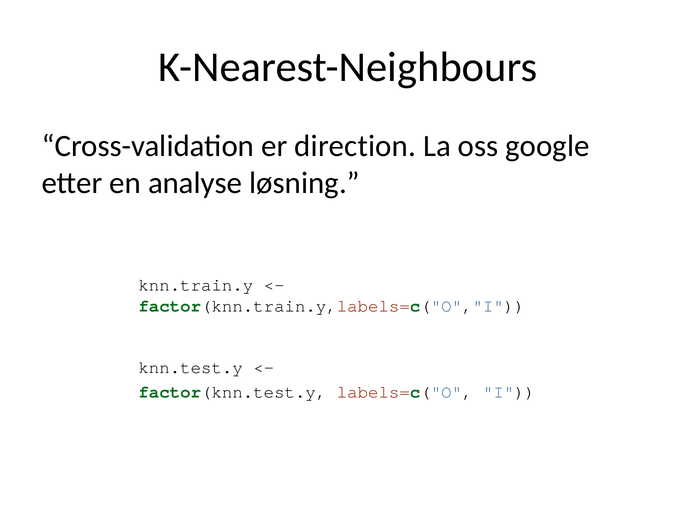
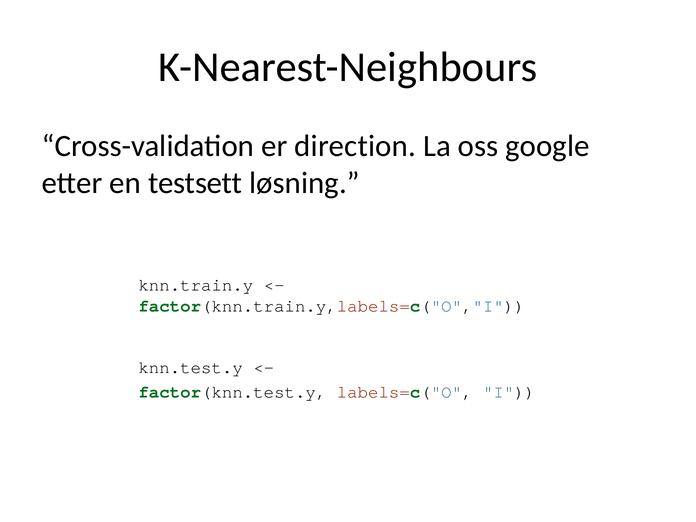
analyse: analyse -> testsett
